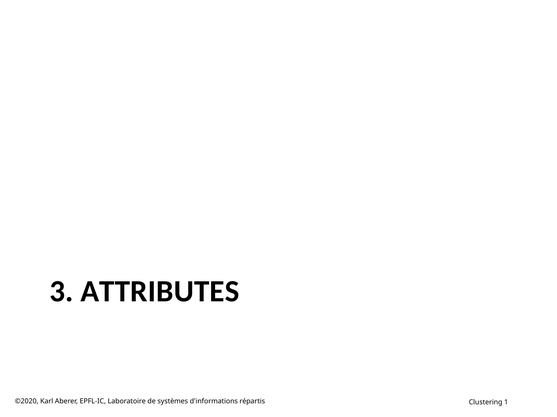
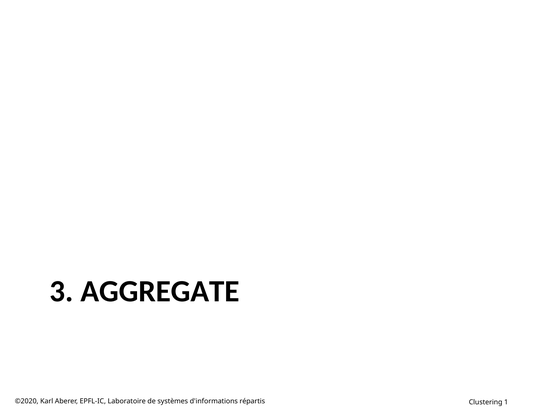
ATTRIBUTES: ATTRIBUTES -> AGGREGATE
